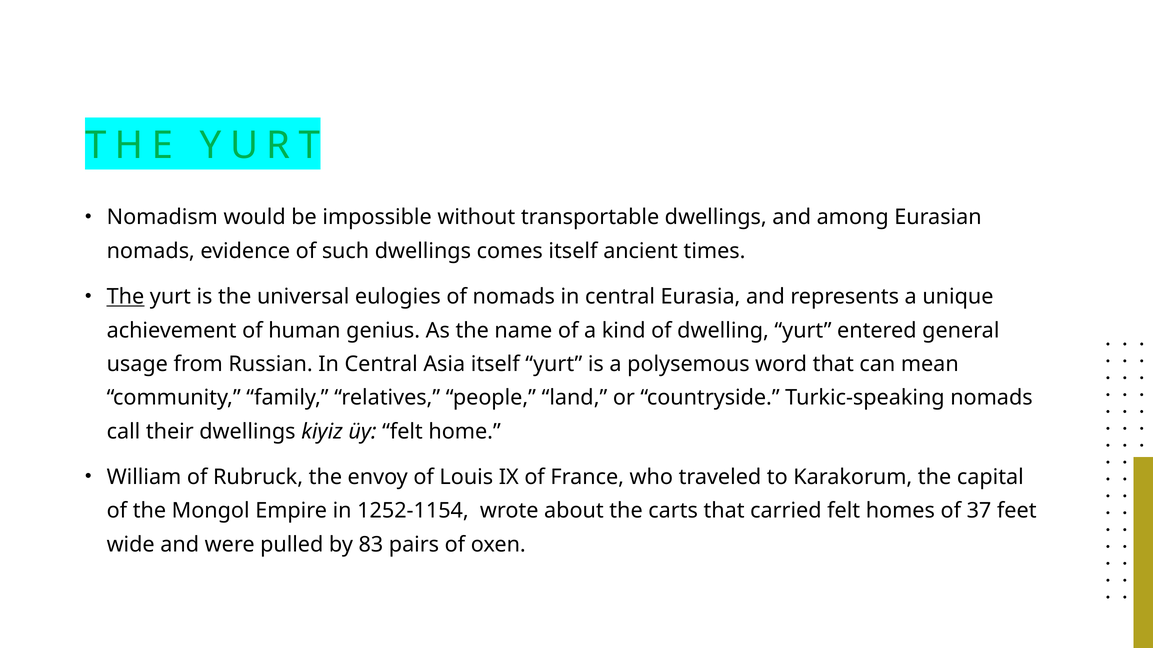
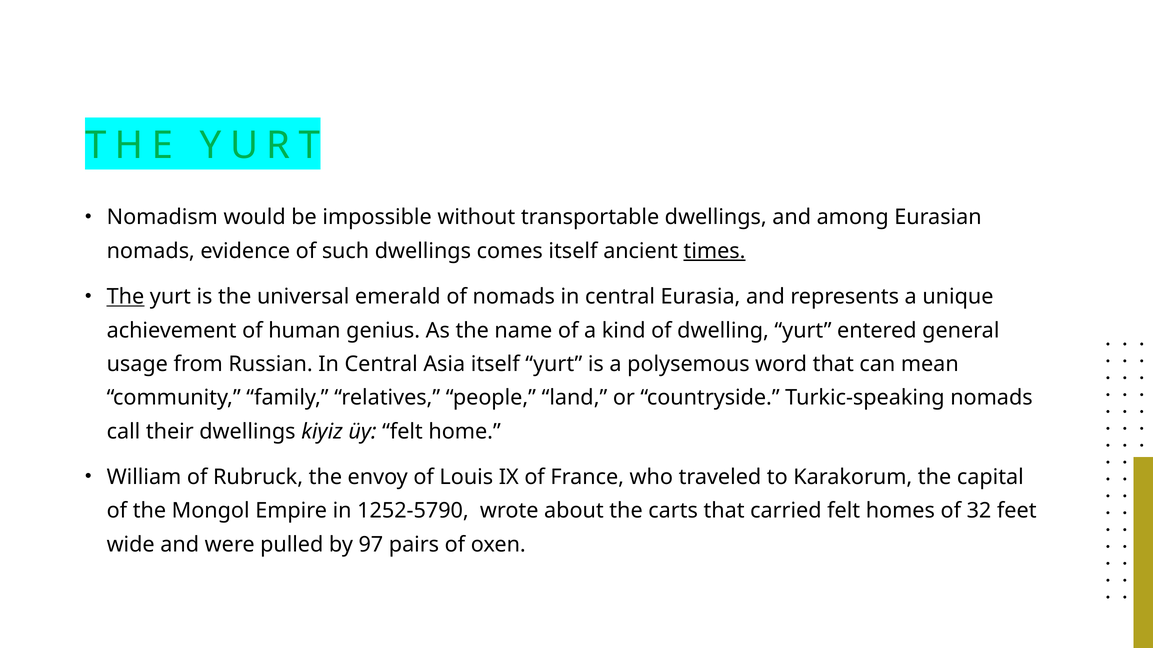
times underline: none -> present
eulogies: eulogies -> emerald
1252-1154: 1252-1154 -> 1252-5790
37: 37 -> 32
83: 83 -> 97
